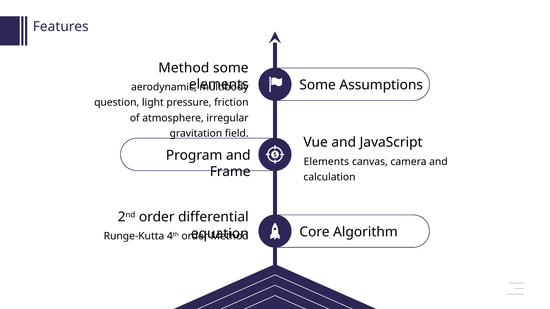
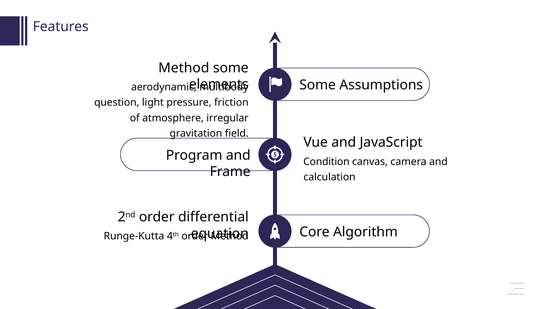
Elements at (326, 162): Elements -> Condition
